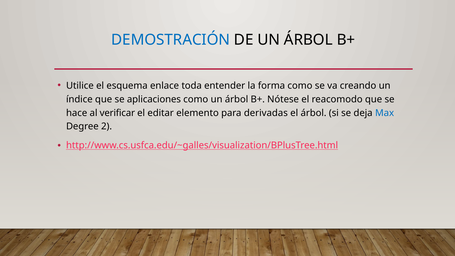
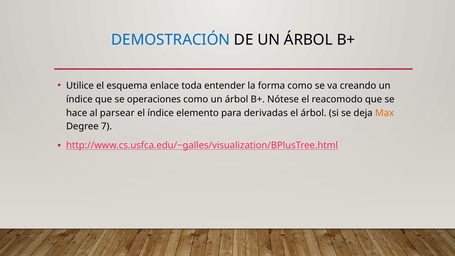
aplicaciones: aplicaciones -> operaciones
verificar: verificar -> parsear
el editar: editar -> índice
Max colour: blue -> orange
2: 2 -> 7
